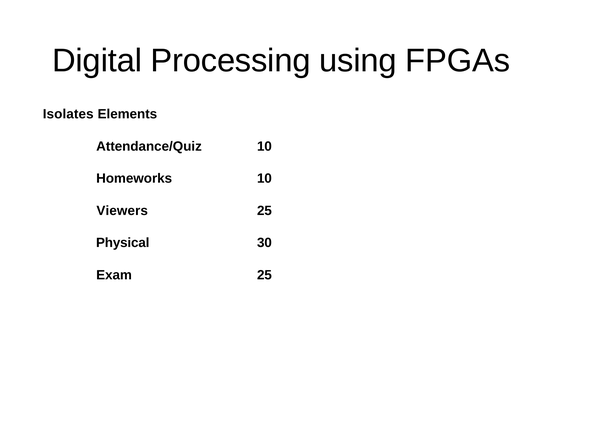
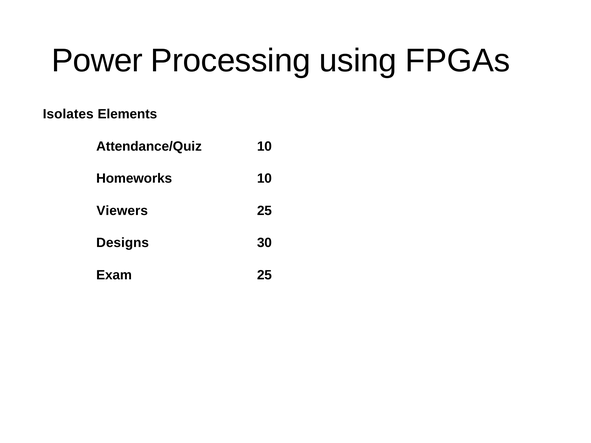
Digital: Digital -> Power
Physical: Physical -> Designs
